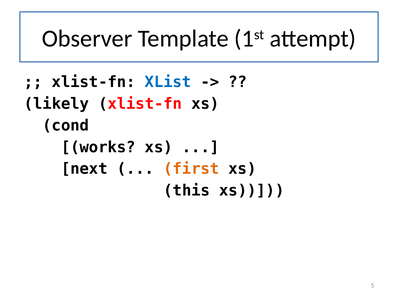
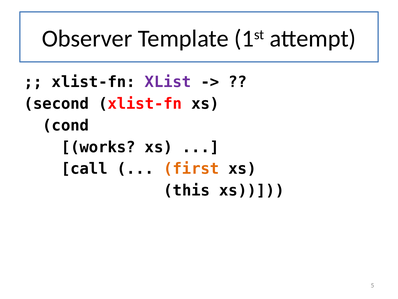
XList colour: blue -> purple
likely: likely -> second
next: next -> call
